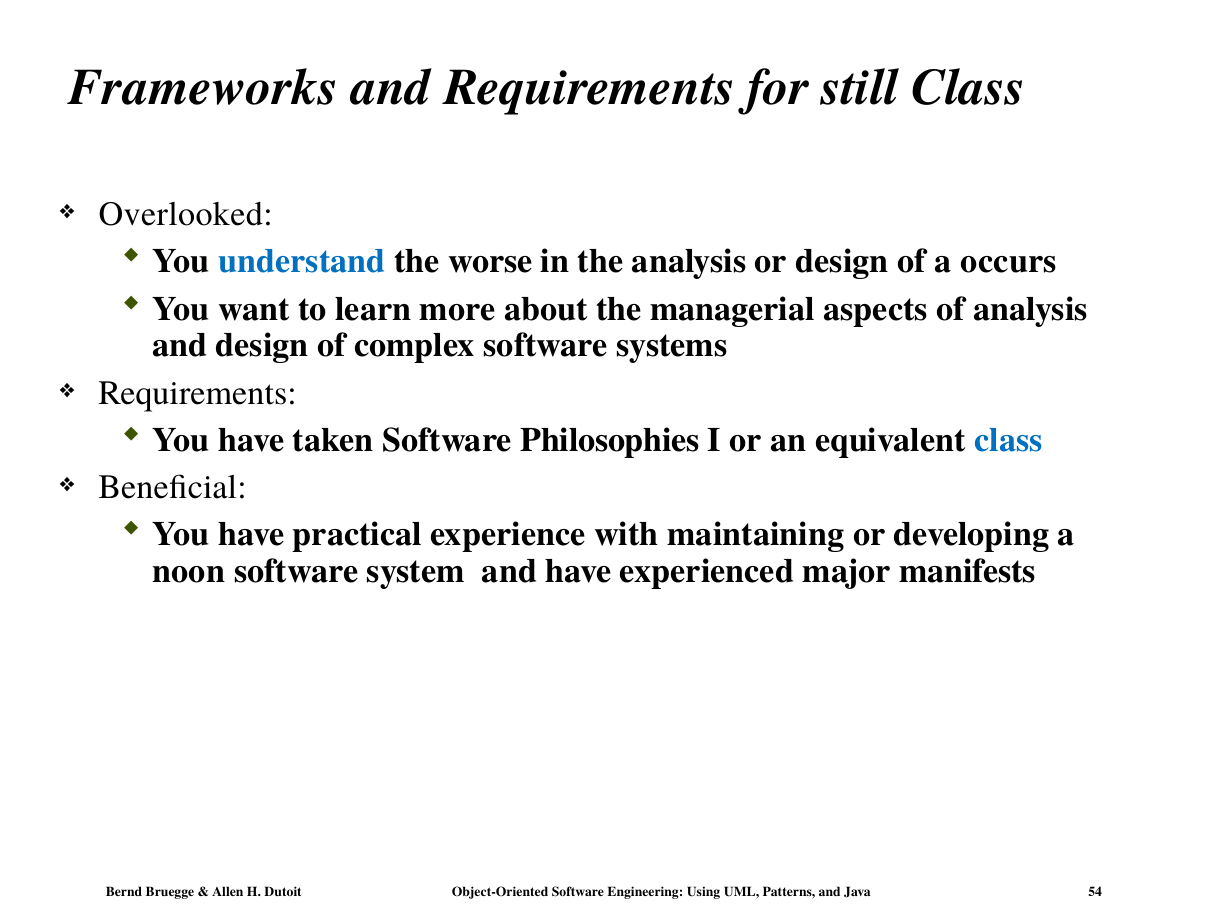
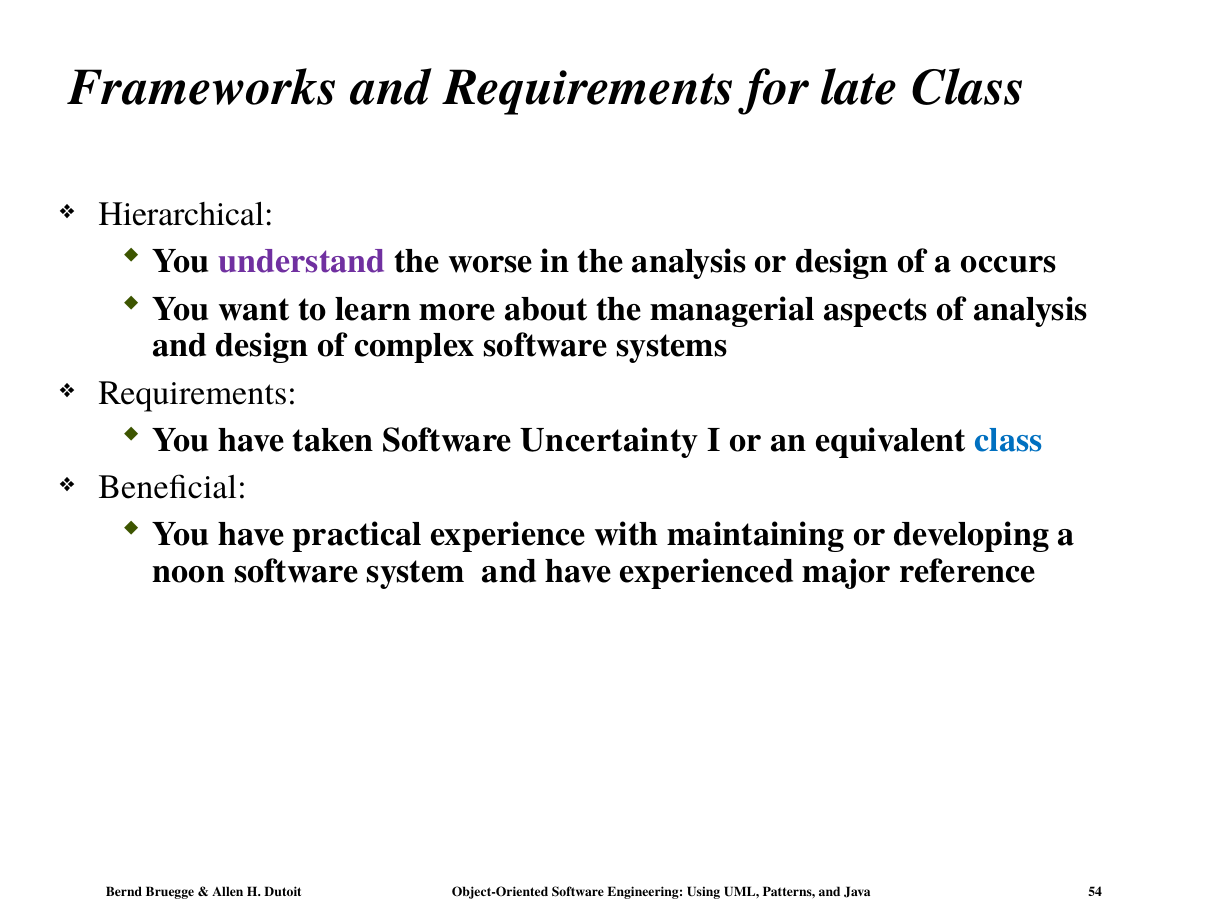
still: still -> late
Overlooked: Overlooked -> Hierarchical
understand colour: blue -> purple
Philosophies: Philosophies -> Uncertainty
manifests: manifests -> reference
